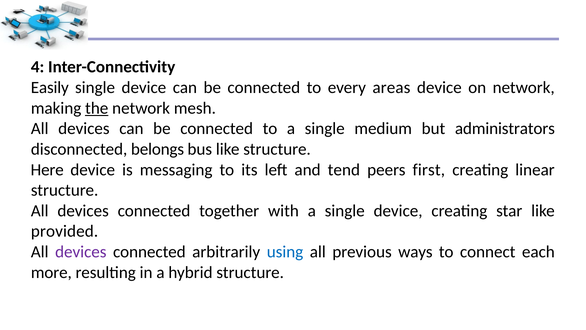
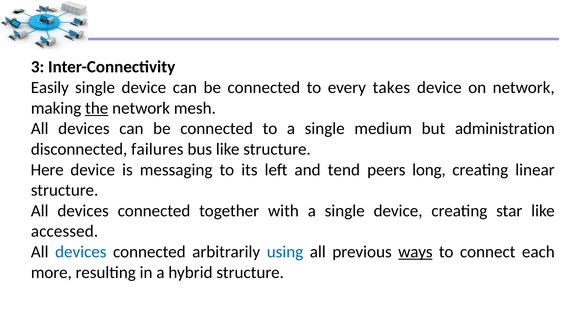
4: 4 -> 3
areas: areas -> takes
administrators: administrators -> administration
belongs: belongs -> failures
first: first -> long
provided: provided -> accessed
devices at (81, 252) colour: purple -> blue
ways underline: none -> present
